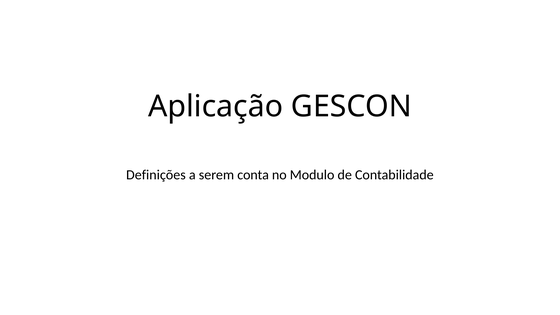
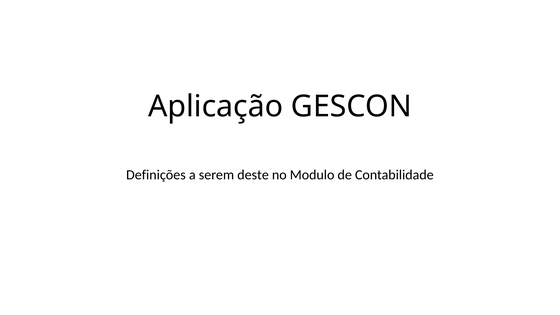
conta: conta -> deste
